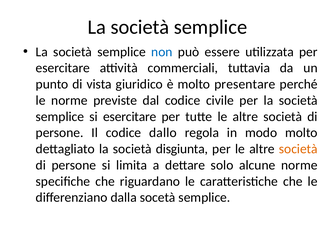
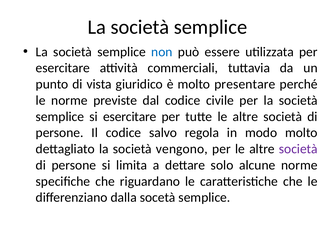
dallo: dallo -> salvo
disgiunta: disgiunta -> vengono
società at (298, 149) colour: orange -> purple
